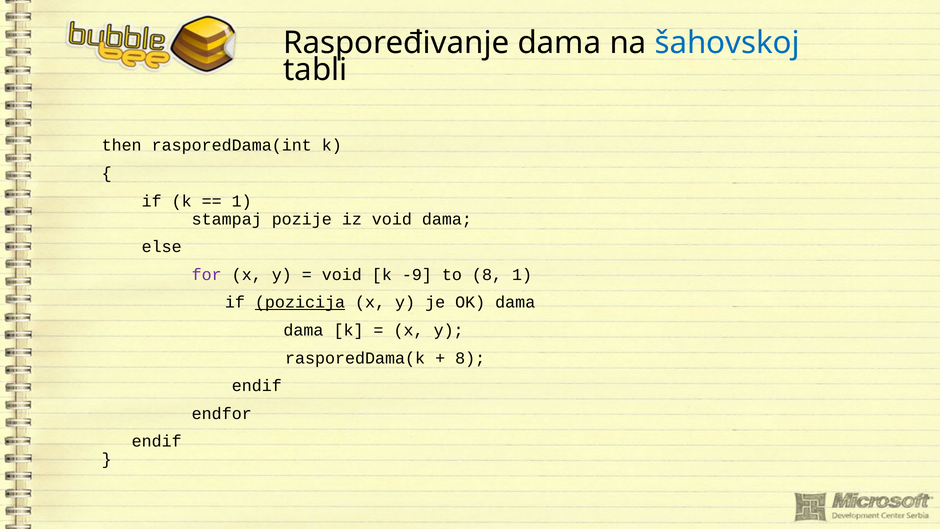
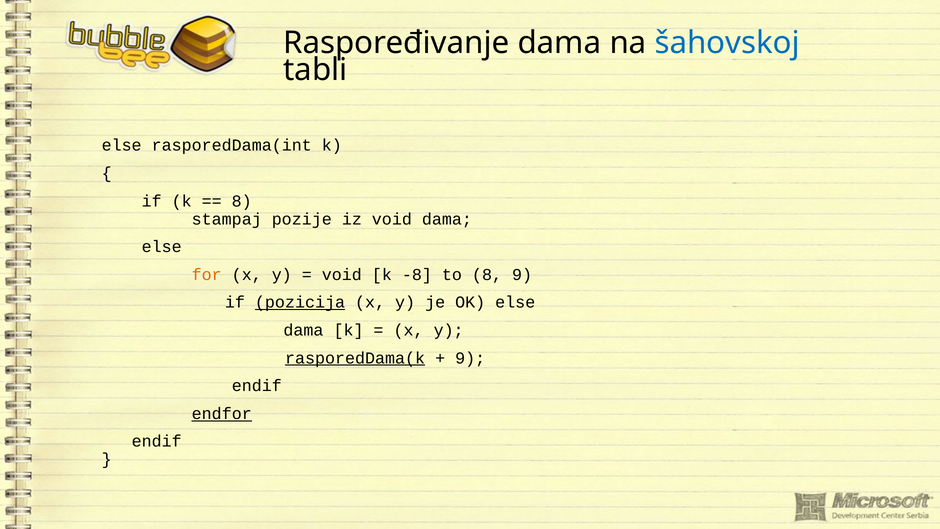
then at (122, 145): then -> else
1 at (242, 201): 1 -> 8
for colour: purple -> orange
-9: -9 -> -8
8 1: 1 -> 9
OK dama: dama -> else
rasporedDama(k underline: none -> present
8 at (470, 358): 8 -> 9
endfor underline: none -> present
